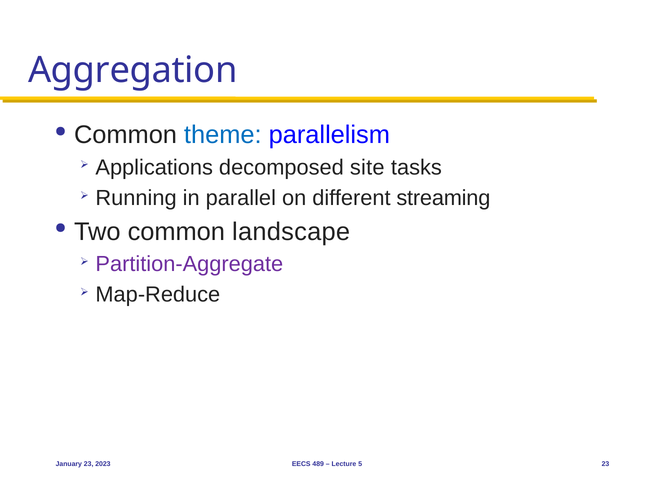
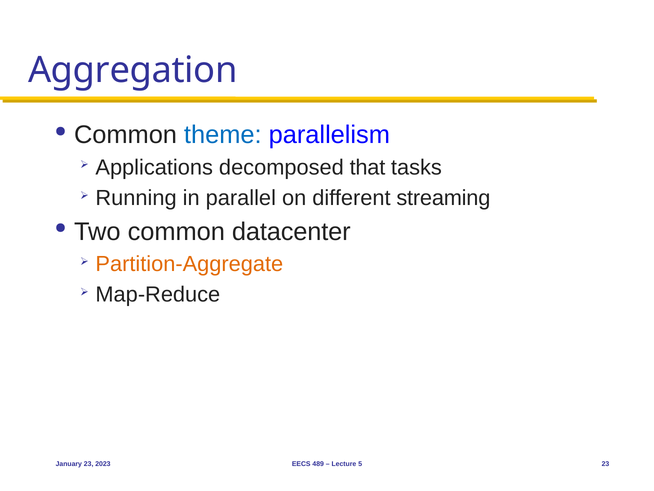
site: site -> that
landscape: landscape -> datacenter
Partition-Aggregate colour: purple -> orange
